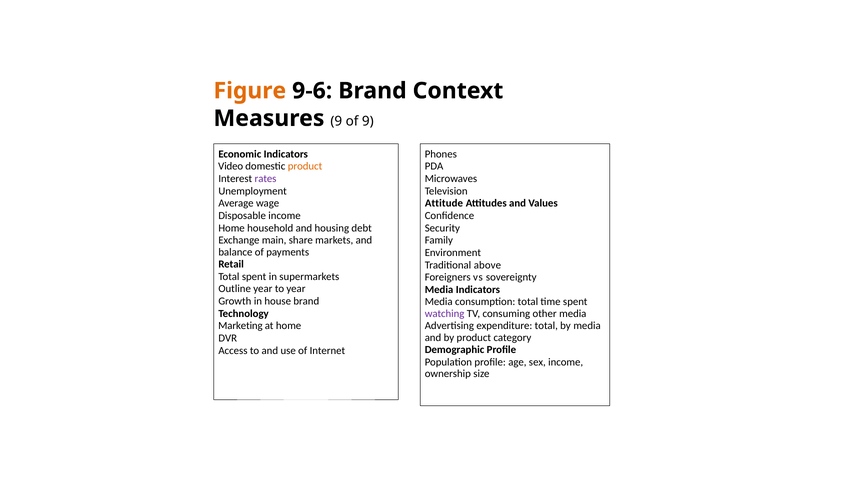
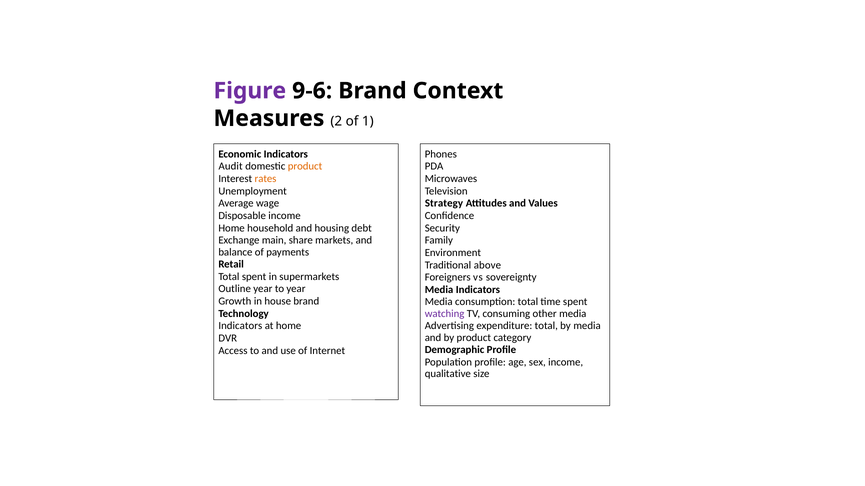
Figure colour: orange -> purple
Measures 9: 9 -> 2
of 9: 9 -> 1
Video: Video -> Audit
rates colour: purple -> orange
Attitude: Attitude -> Strategy
Marketing at (240, 326): Marketing -> Indicators
ownership: ownership -> qualitative
